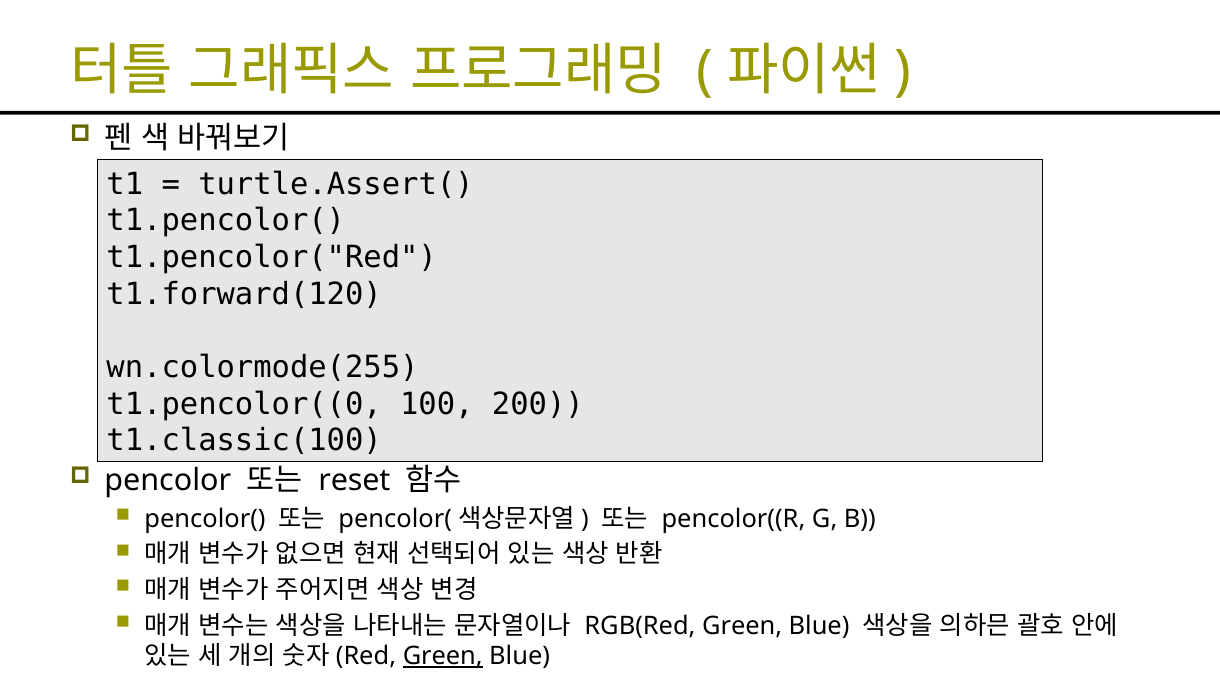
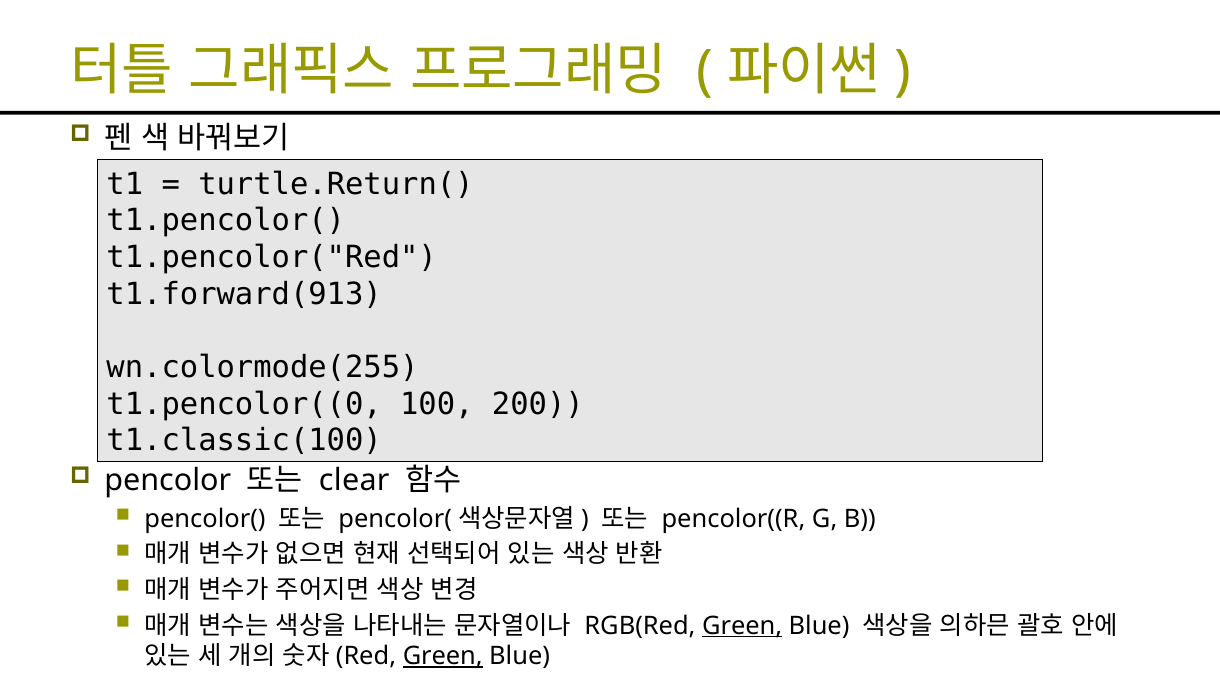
turtle.Assert(: turtle.Assert( -> turtle.Return(
t1.forward(120: t1.forward(120 -> t1.forward(913
reset: reset -> clear
Green at (742, 625) underline: none -> present
